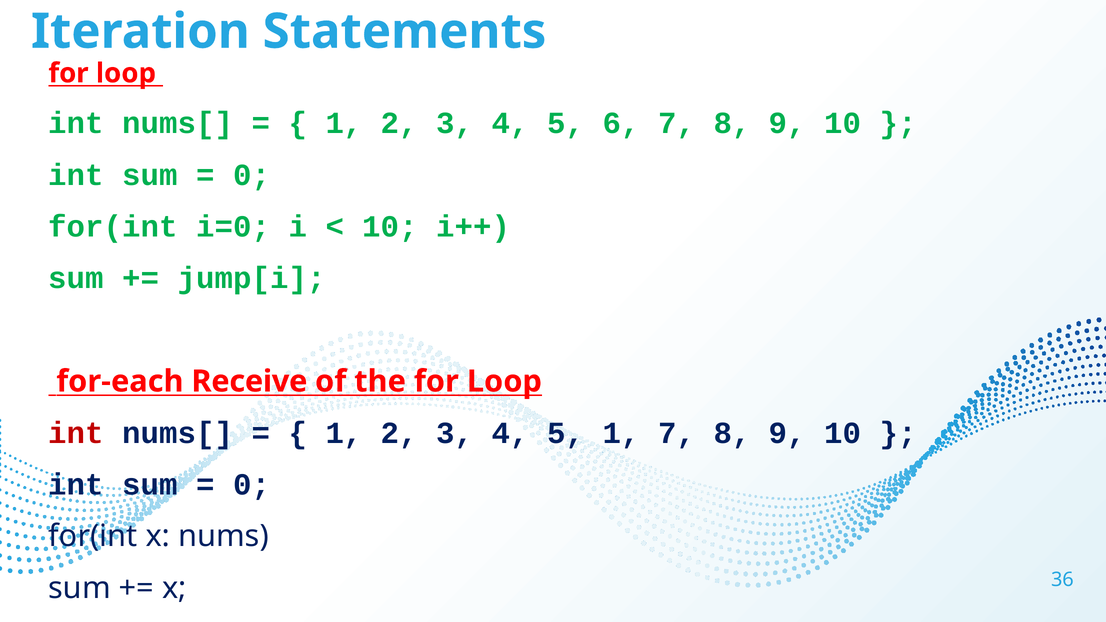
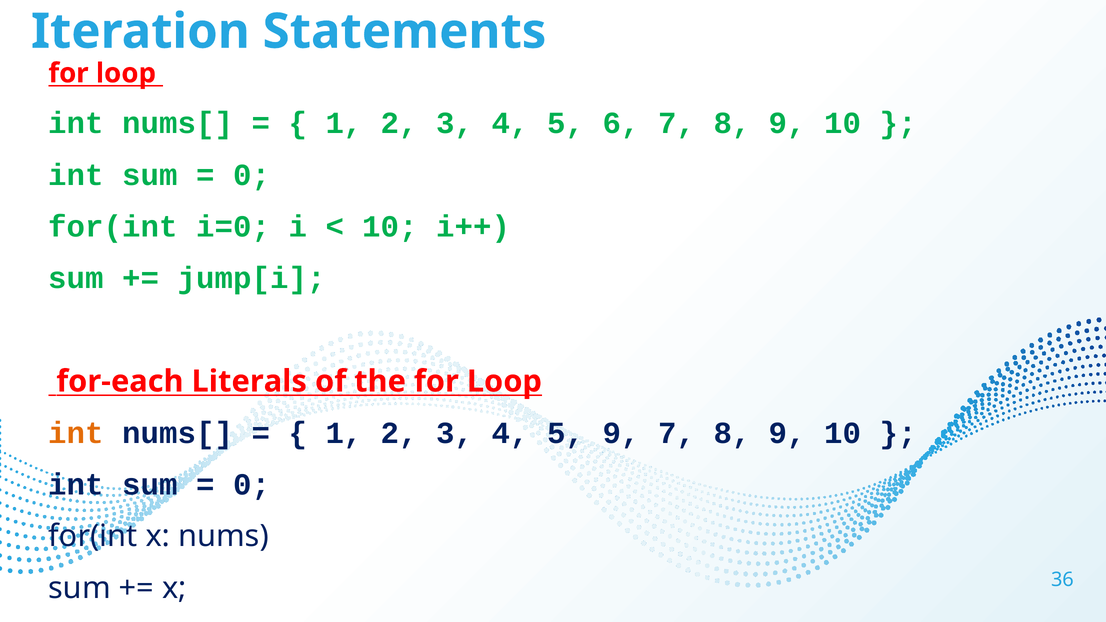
Receive: Receive -> Literals
int at (76, 433) colour: red -> orange
5 1: 1 -> 9
